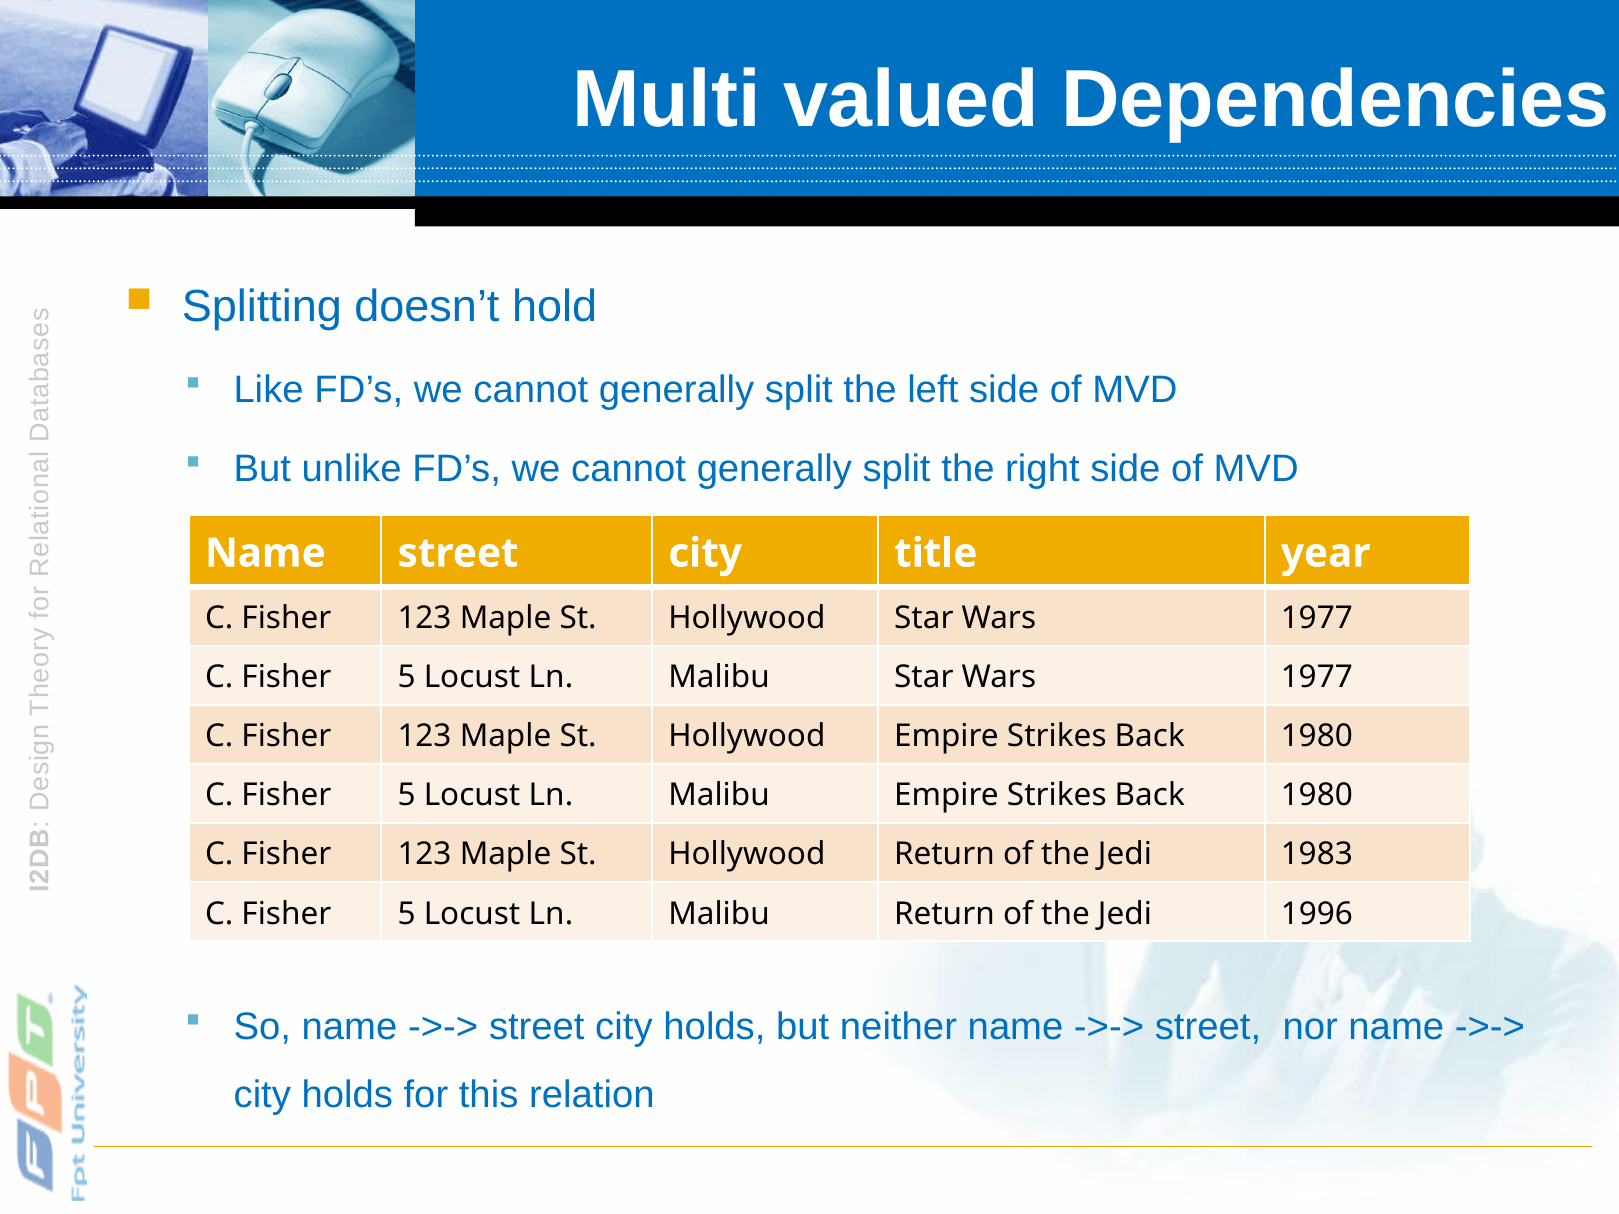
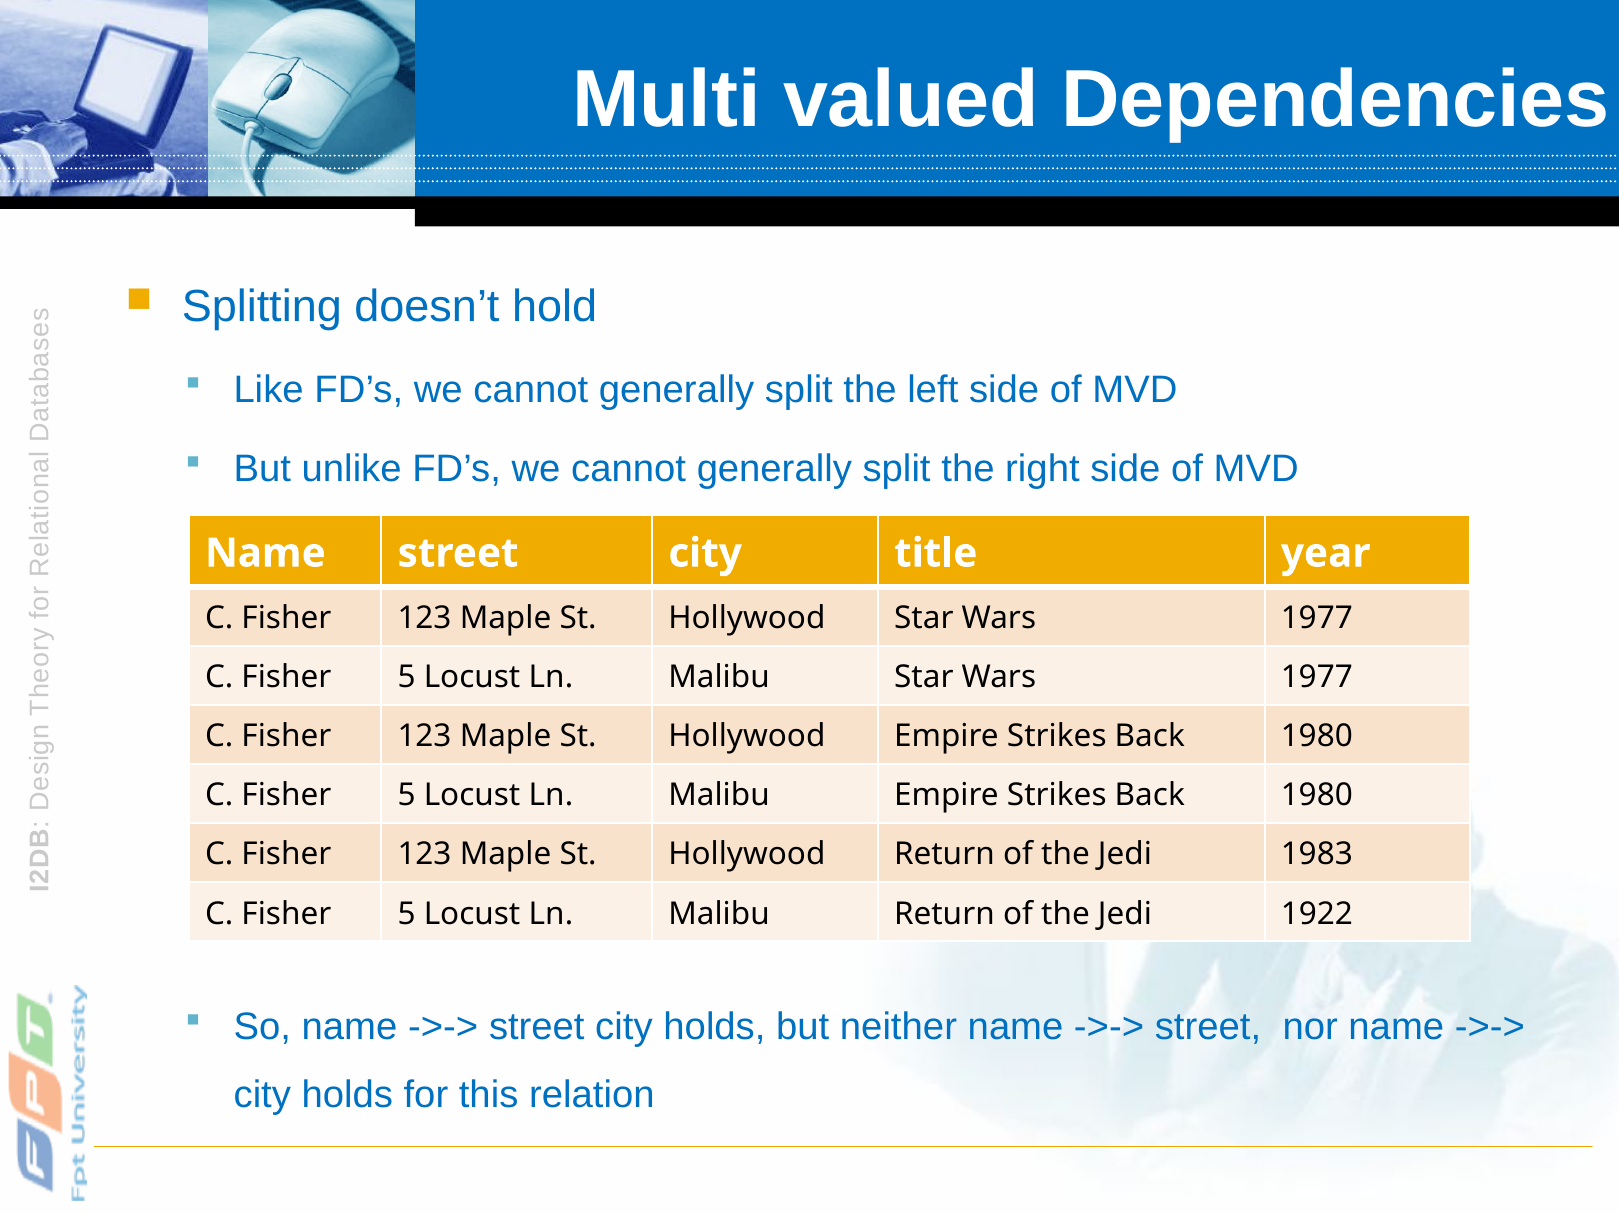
1996: 1996 -> 1922
